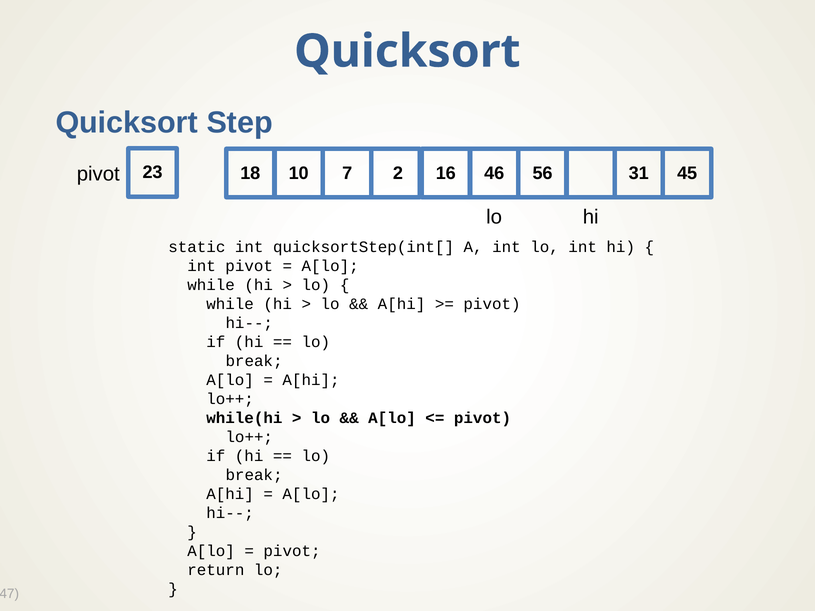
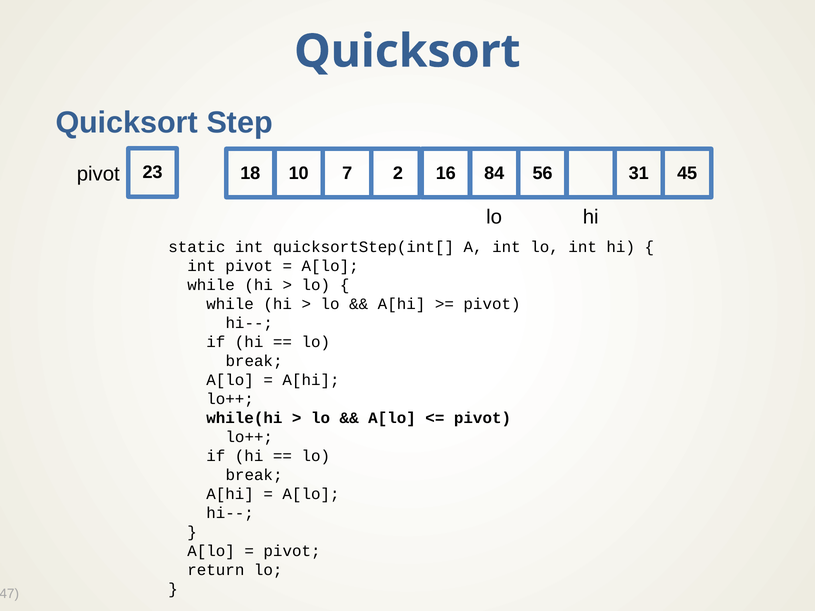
46: 46 -> 84
